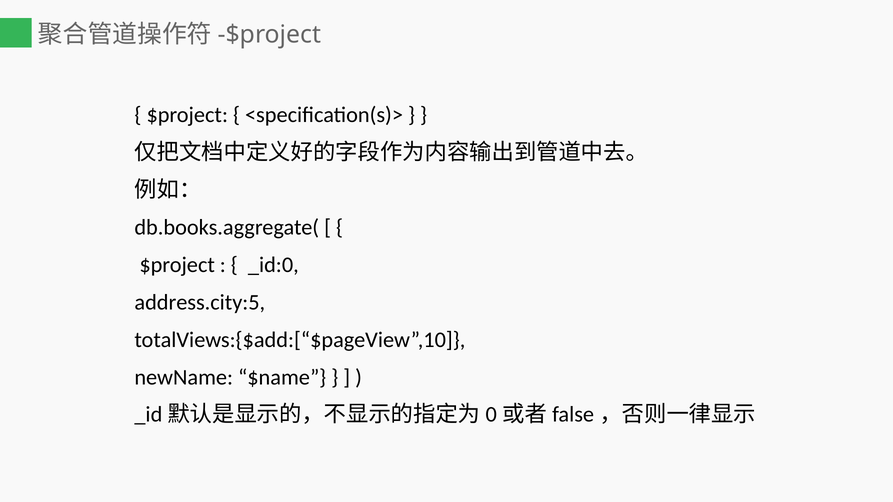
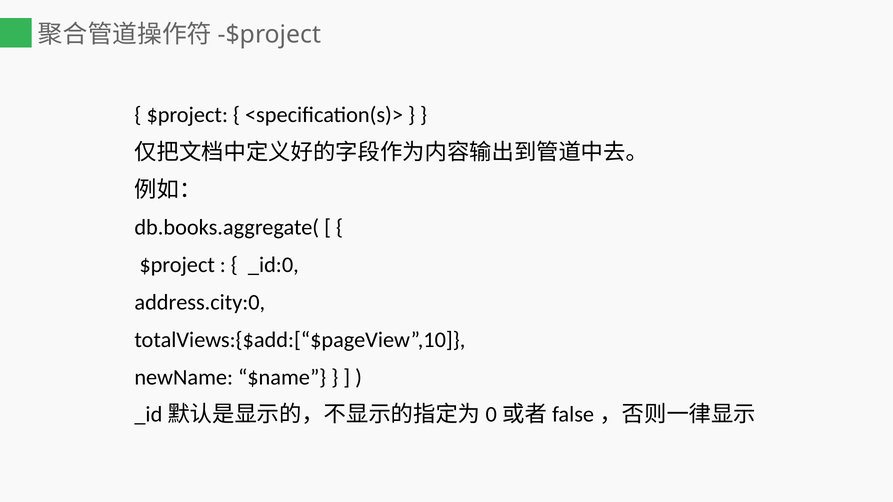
address.city:5: address.city:5 -> address.city:0
